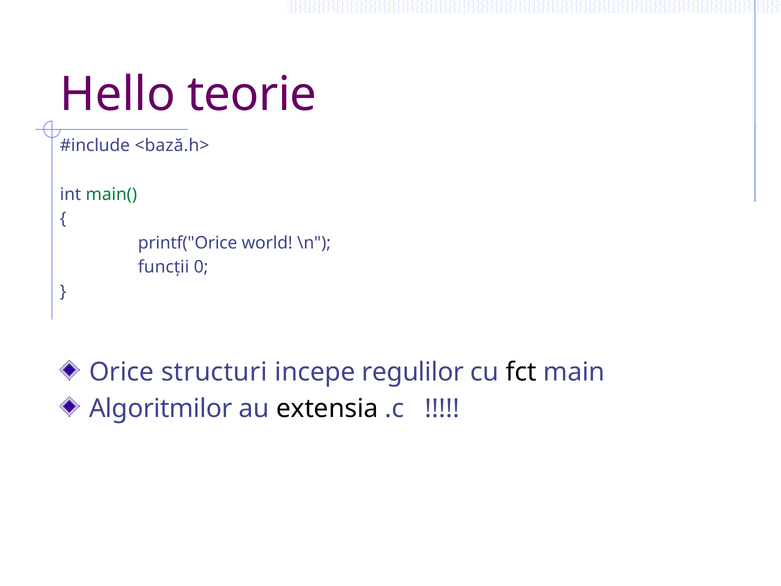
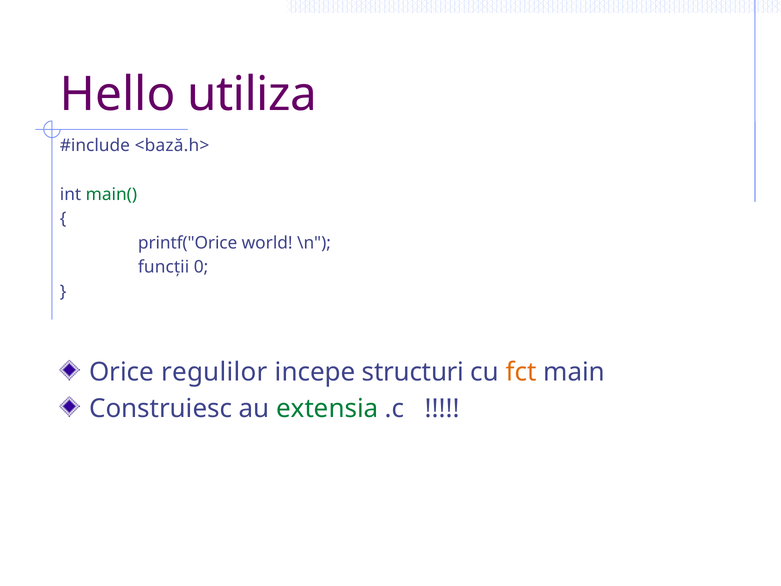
teorie: teorie -> utiliza
structuri: structuri -> regulilor
regulilor: regulilor -> structuri
fct colour: black -> orange
Algoritmilor: Algoritmilor -> Construiesc
extensia colour: black -> green
